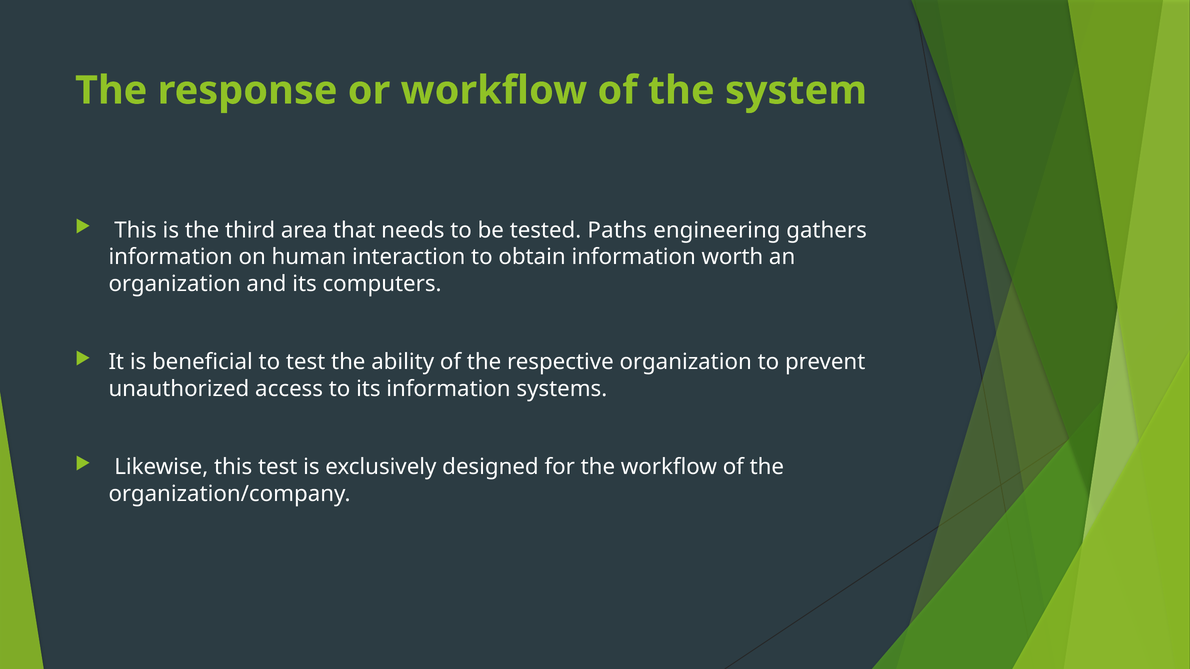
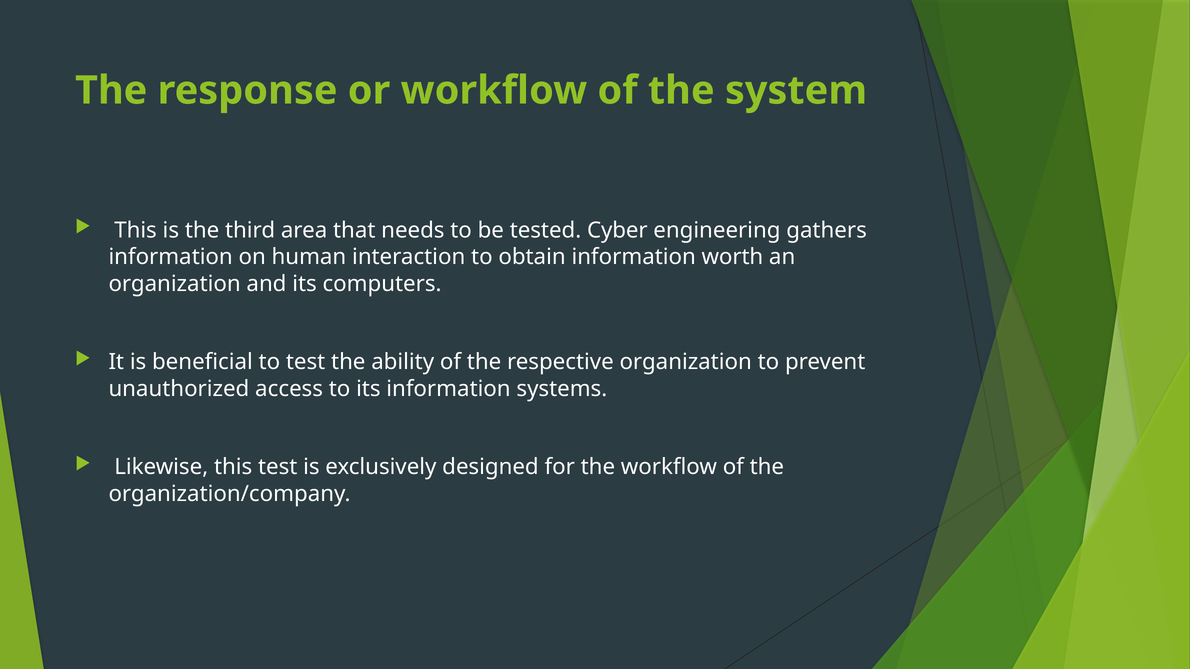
Paths: Paths -> Cyber
